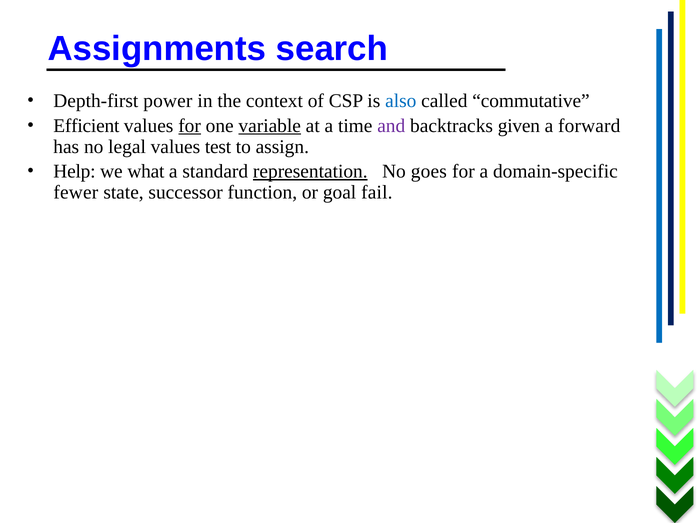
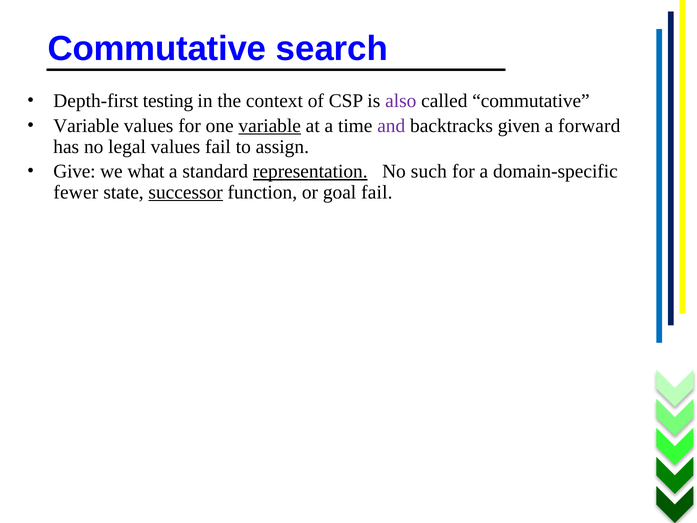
Assignments at (157, 49): Assignments -> Commutative
power: power -> testing
also colour: blue -> purple
Efficient at (86, 126): Efficient -> Variable
for at (190, 126) underline: present -> none
values test: test -> fail
Help: Help -> Give
goes: goes -> such
successor underline: none -> present
